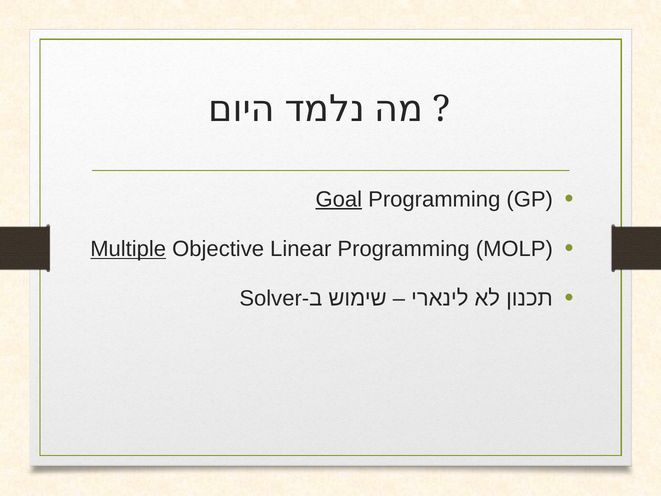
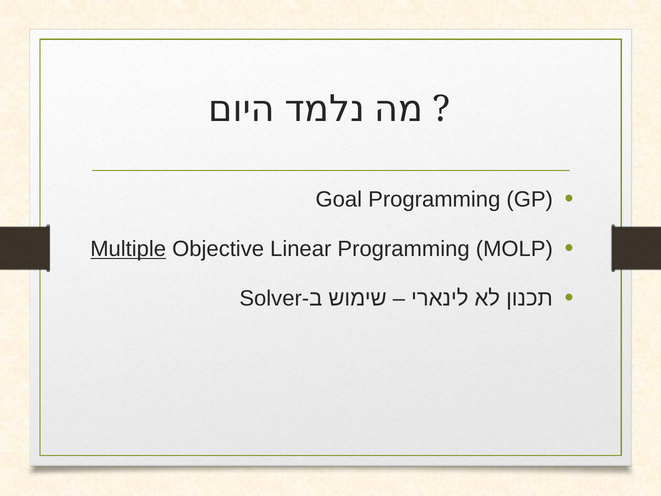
Goal underline: present -> none
